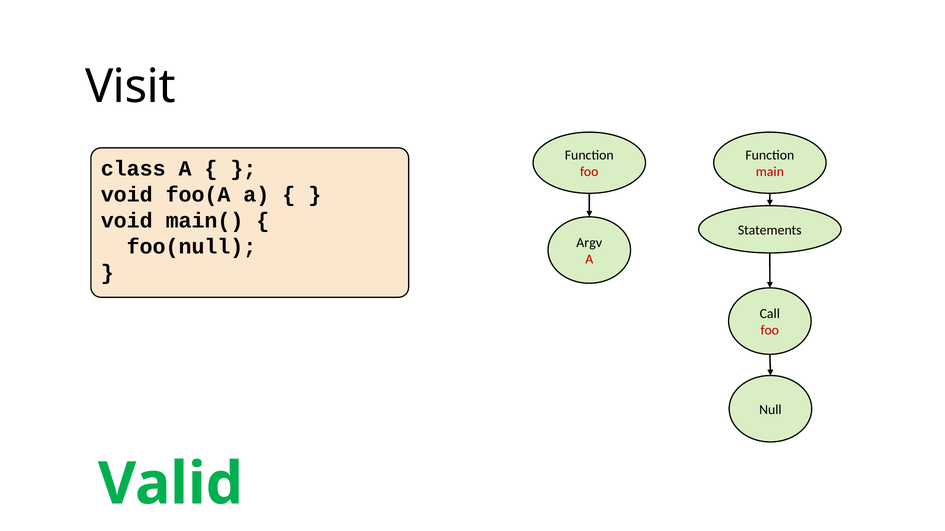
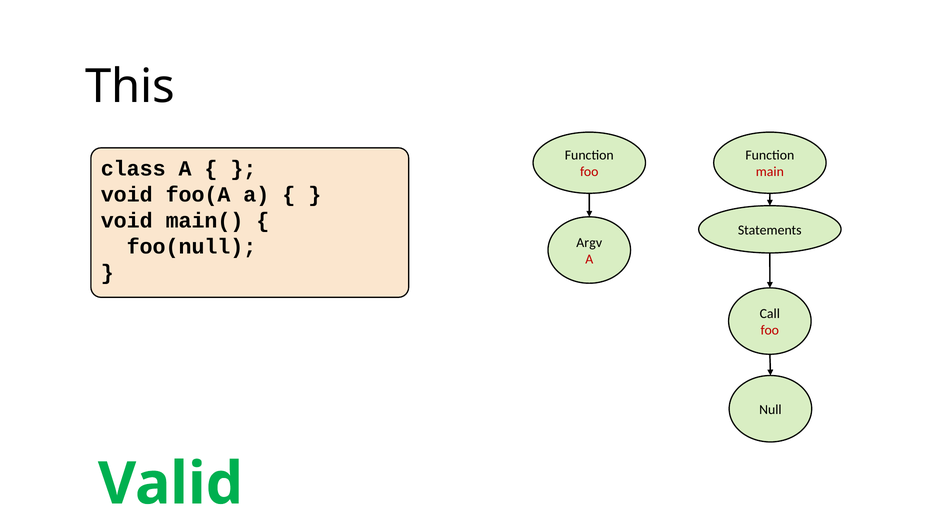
Visit: Visit -> This
